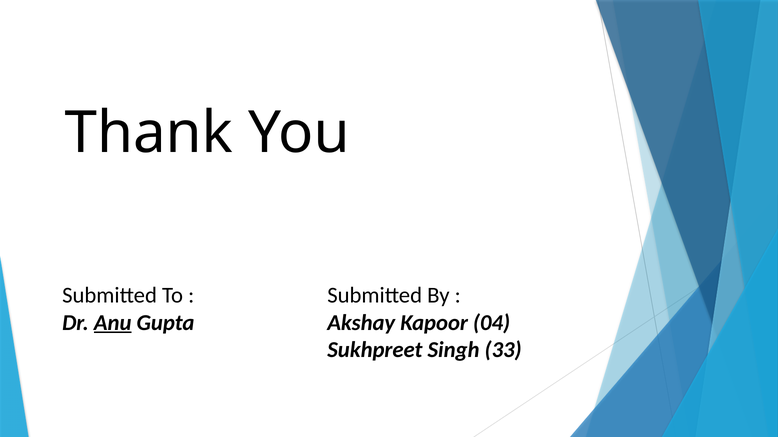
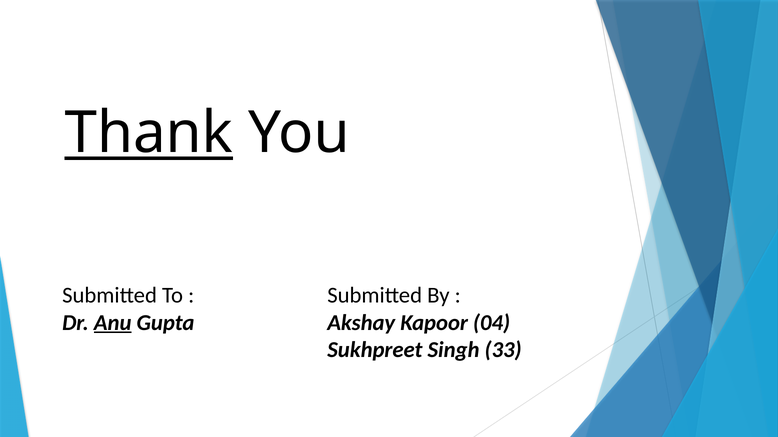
Thank underline: none -> present
